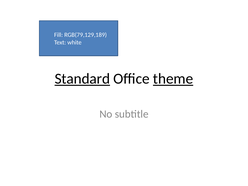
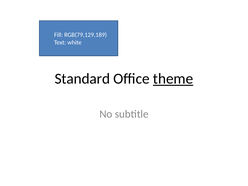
Standard underline: present -> none
